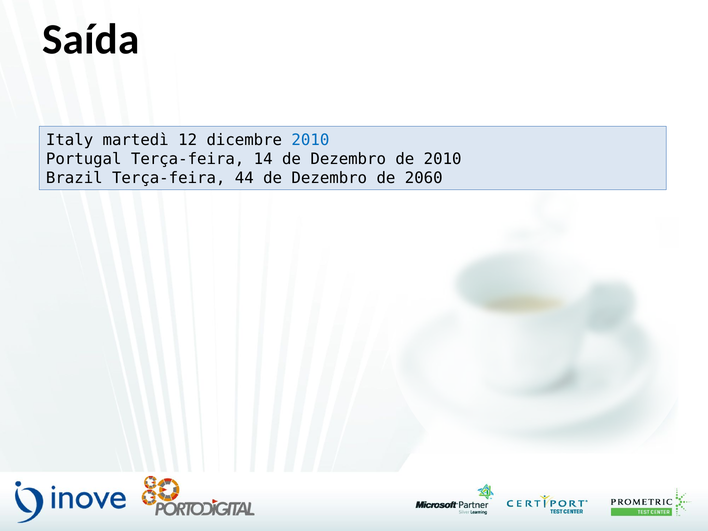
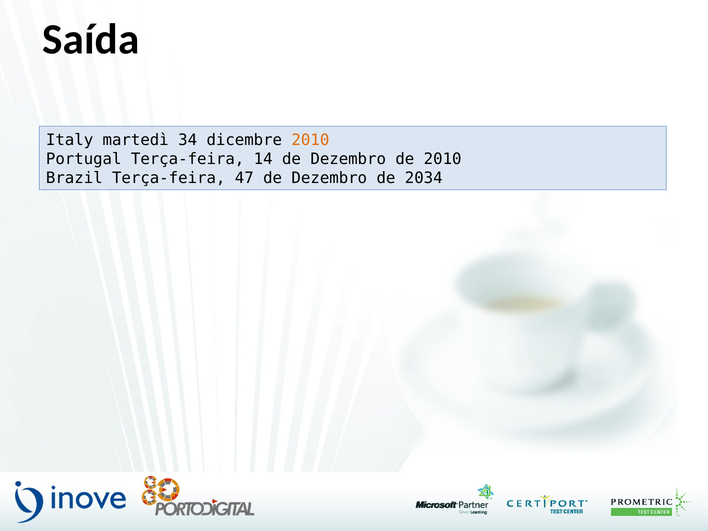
12: 12 -> 34
2010 at (310, 140) colour: blue -> orange
44: 44 -> 47
2060: 2060 -> 2034
